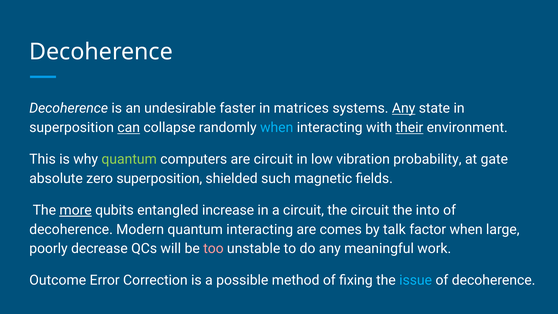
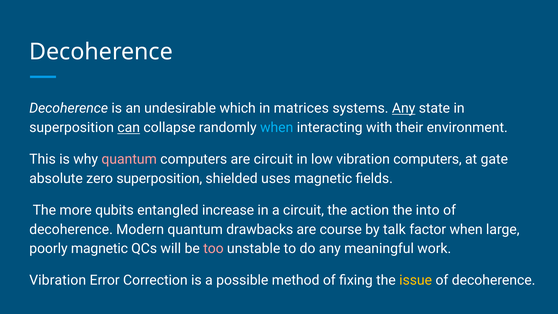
faster: faster -> which
their underline: present -> none
quantum at (129, 159) colour: light green -> pink
vibration probability: probability -> computers
such: such -> uses
more underline: present -> none
the circuit: circuit -> action
quantum interacting: interacting -> drawbacks
comes: comes -> course
poorly decrease: decrease -> magnetic
Outcome at (58, 280): Outcome -> Vibration
issue colour: light blue -> yellow
